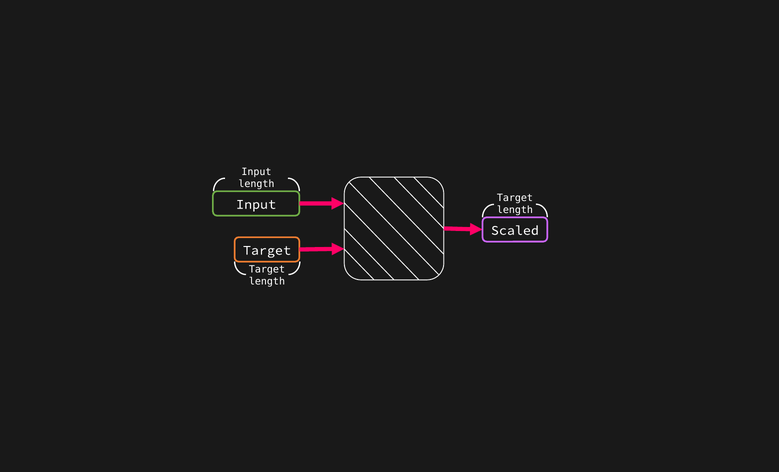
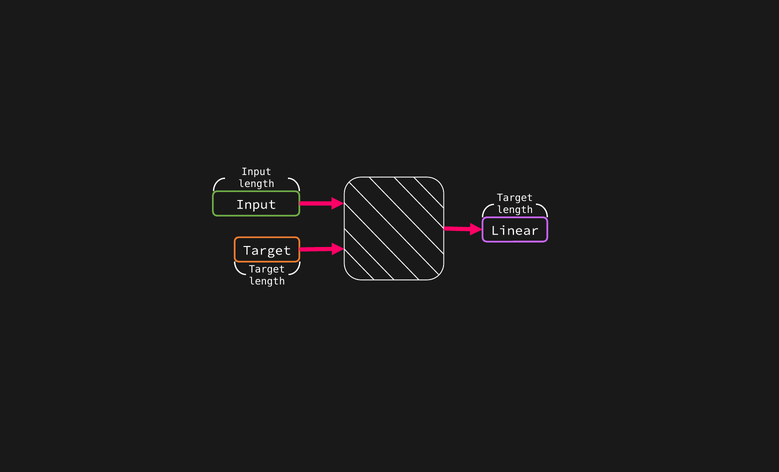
Scaled: Scaled -> Linear
